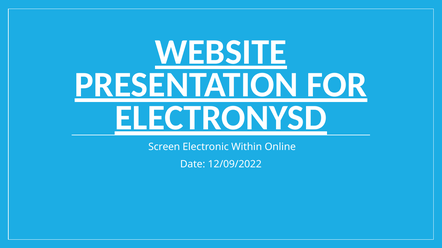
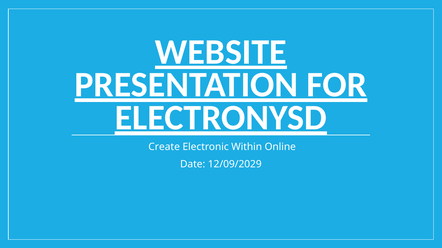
Screen: Screen -> Create
12/09/2022: 12/09/2022 -> 12/09/2029
